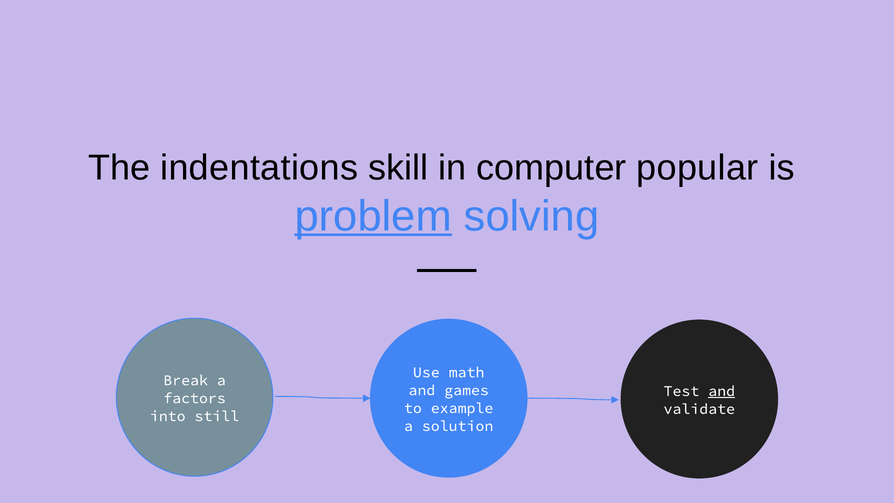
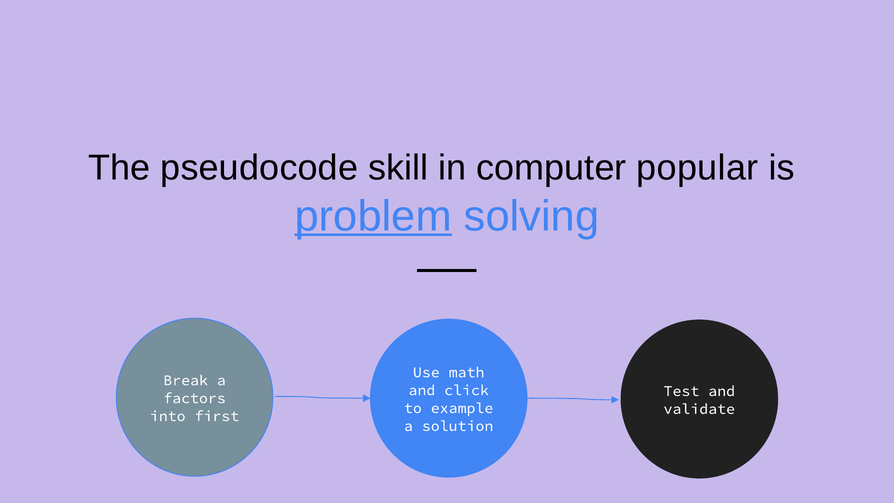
indentations: indentations -> pseudocode
games: games -> click
and at (722, 391) underline: present -> none
still: still -> first
